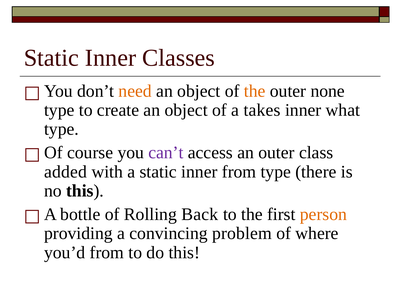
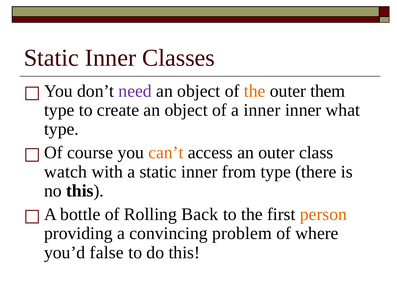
need colour: orange -> purple
none: none -> them
a takes: takes -> inner
can’t colour: purple -> orange
added: added -> watch
you’d from: from -> false
